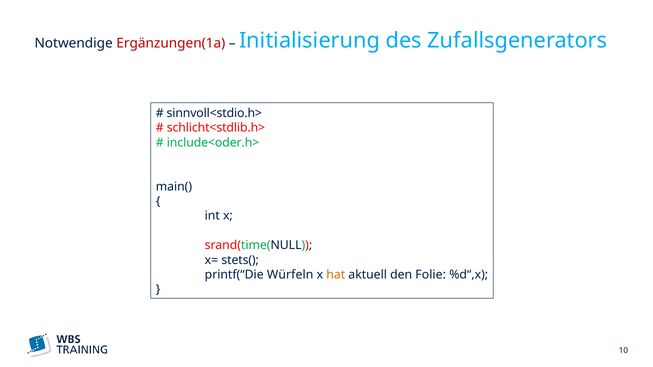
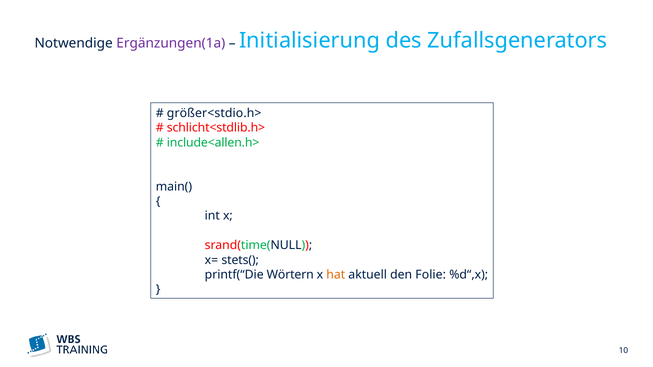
Ergänzungen(1a colour: red -> purple
sinnvoll<stdio.h>: sinnvoll<stdio.h> -> größer<stdio.h>
include<oder.h>: include<oder.h> -> include<allen.h>
Würfeln: Würfeln -> Wörtern
